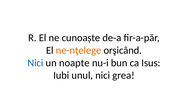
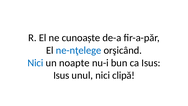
ne-nţelege colour: orange -> blue
Iubi at (61, 75): Iubi -> Isus
grea: grea -> clipă
